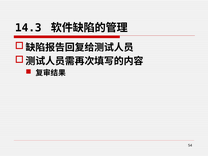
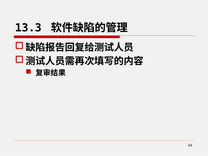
14.3: 14.3 -> 13.3
